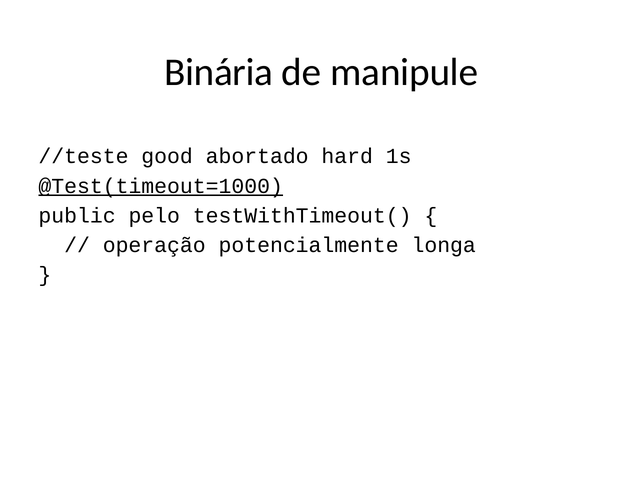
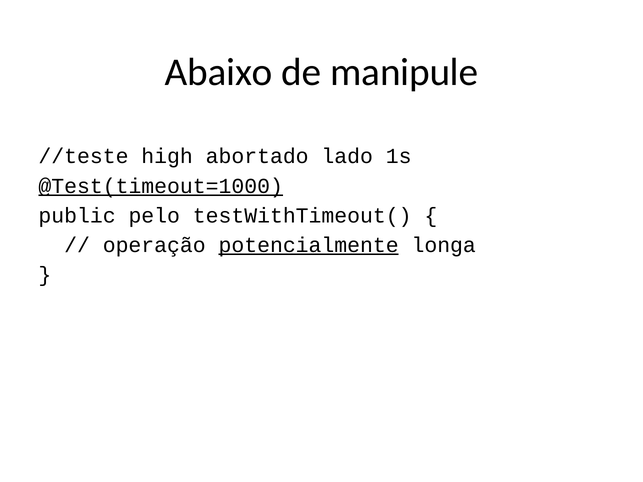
Binária: Binária -> Abaixo
good: good -> high
hard: hard -> lado
potencialmente underline: none -> present
